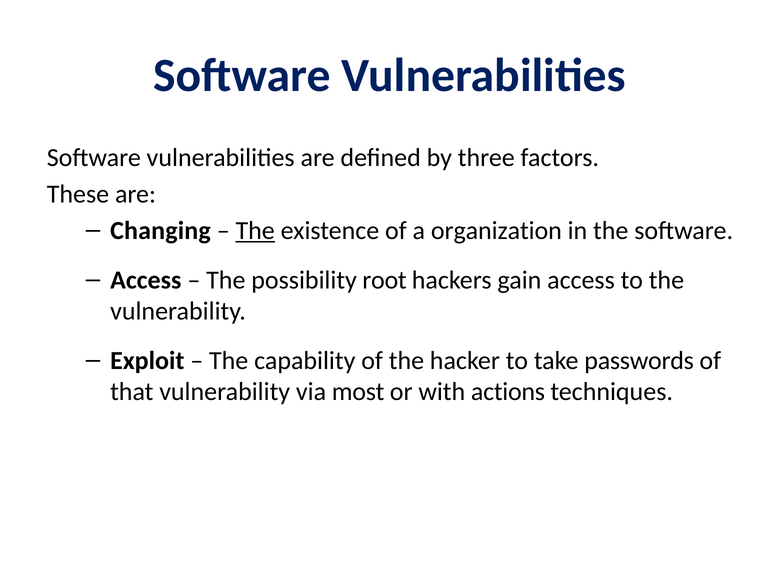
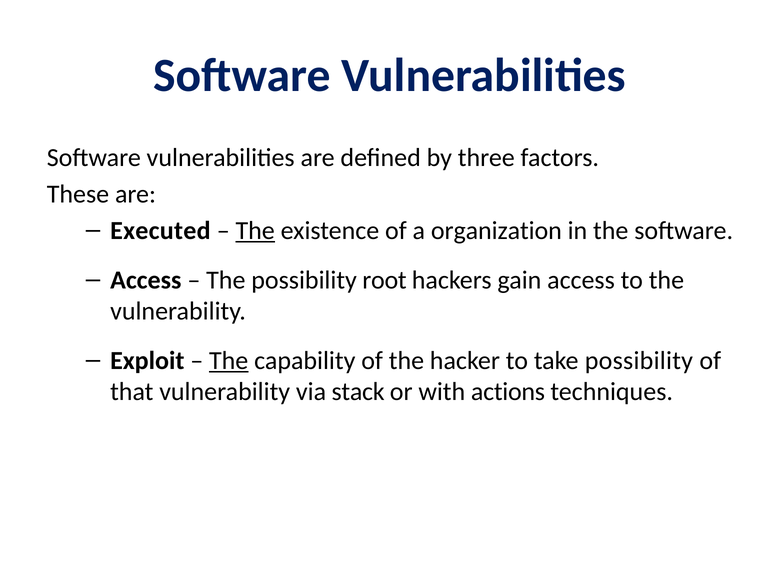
Changing: Changing -> Executed
The at (229, 361) underline: none -> present
take passwords: passwords -> possibility
most: most -> stack
